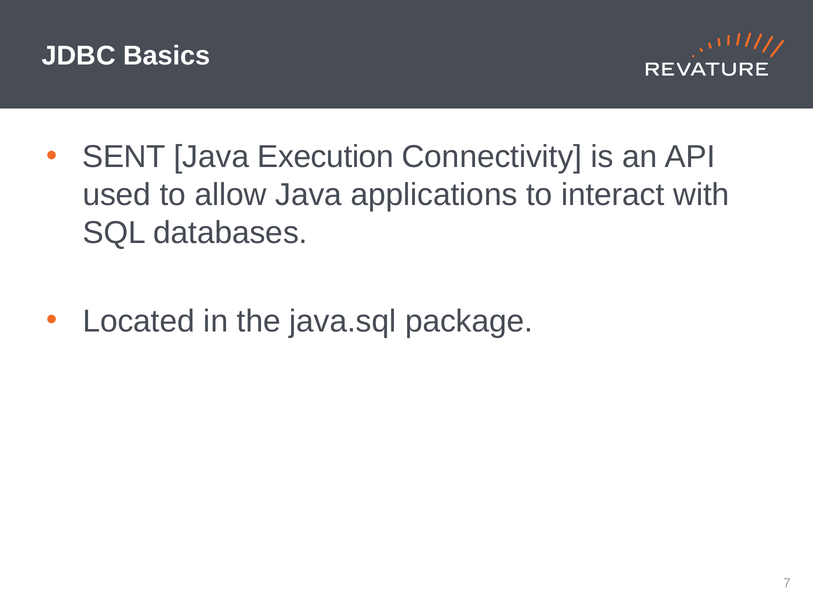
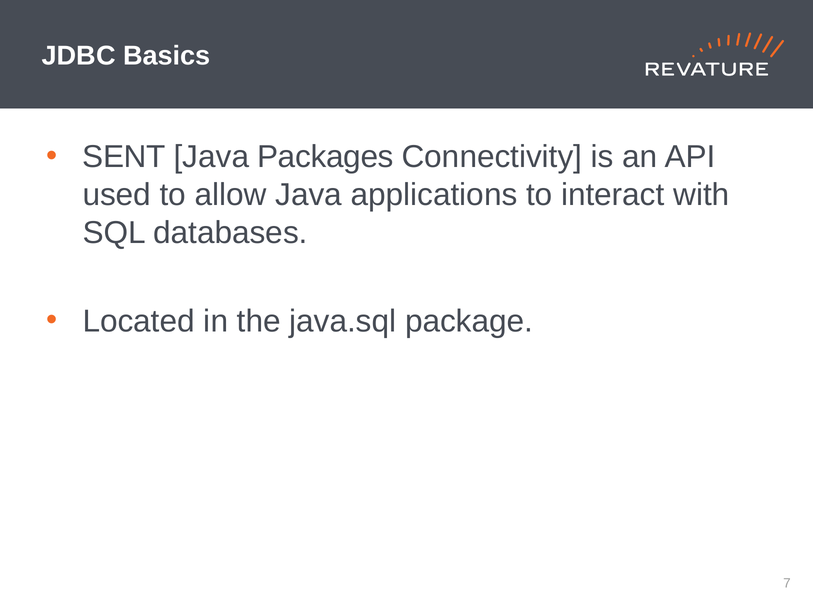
Execution: Execution -> Packages
